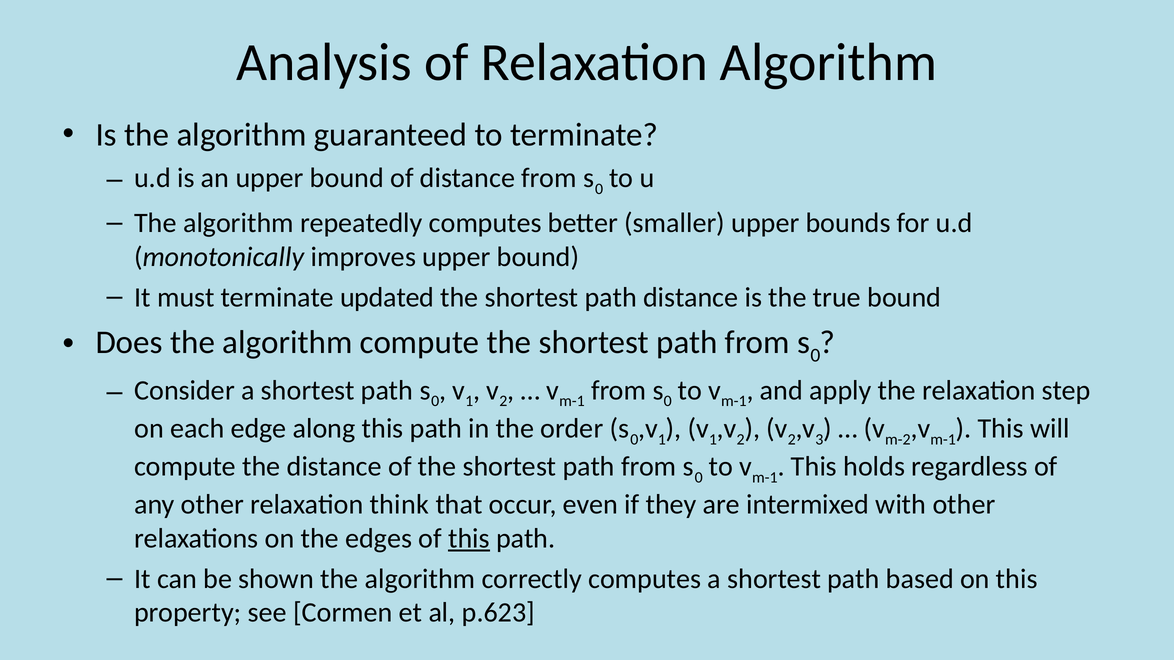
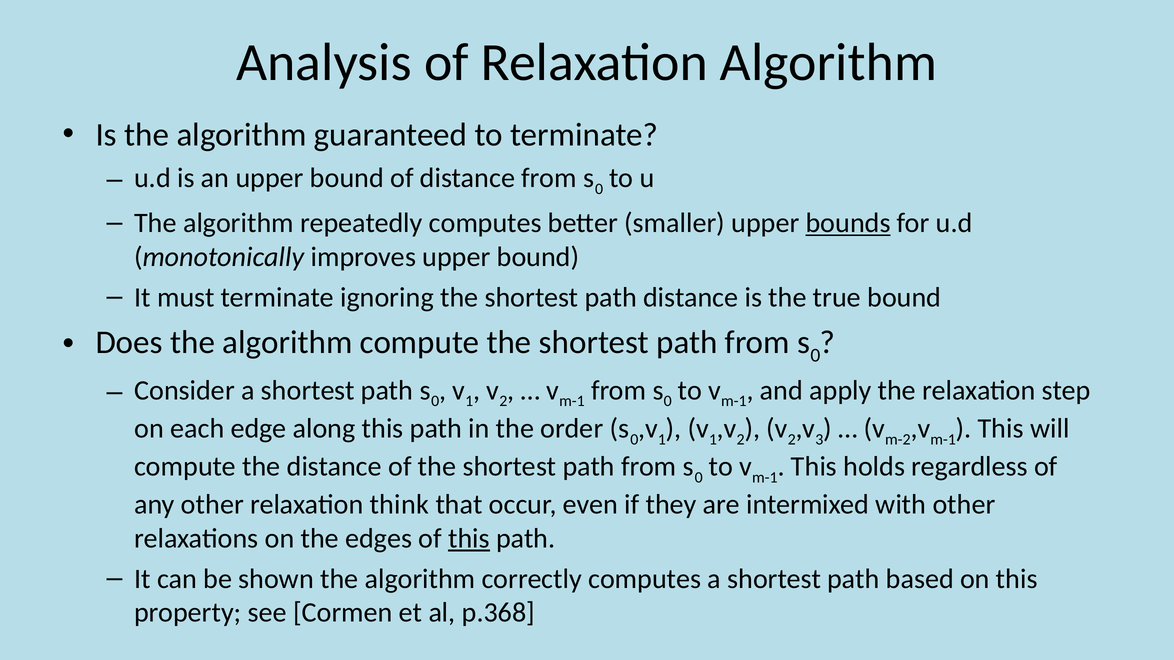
bounds underline: none -> present
updated: updated -> ignoring
p.623: p.623 -> p.368
